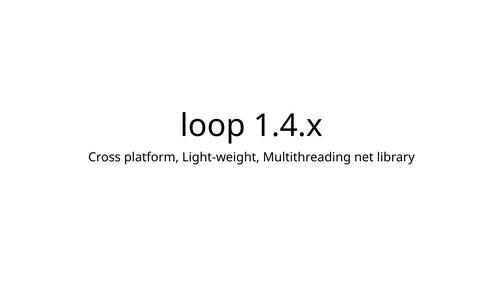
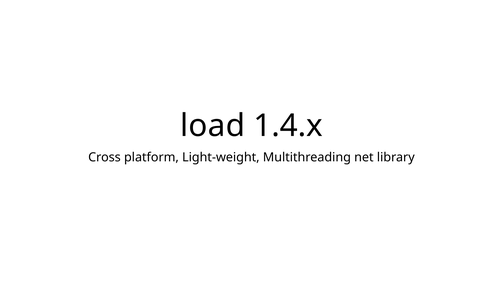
loop: loop -> load
